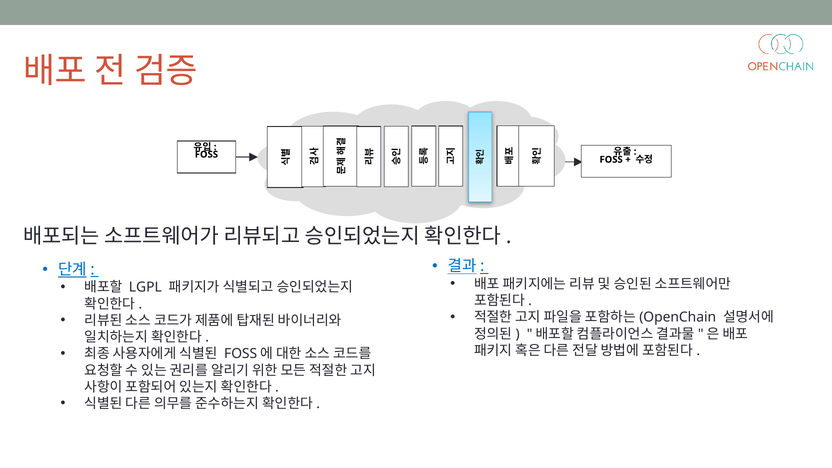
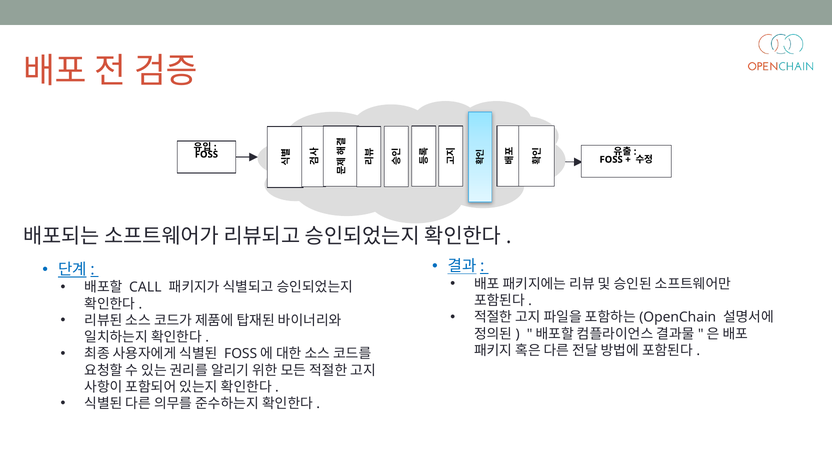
LGPL: LGPL -> CALL
